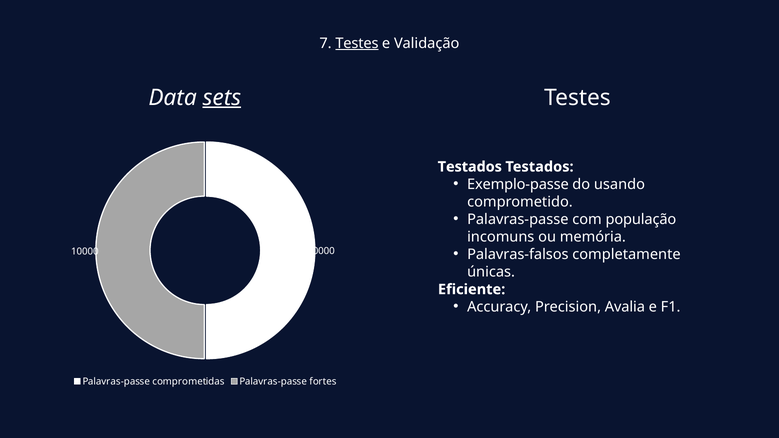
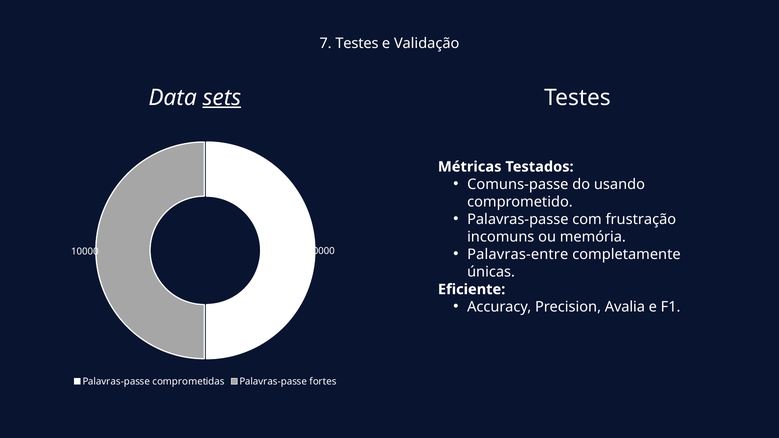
Testes at (357, 43) underline: present -> none
Testados at (470, 167): Testados -> Métricas
Exemplo-passe: Exemplo-passe -> Comuns-passe
população: população -> frustração
Palavras-falsos: Palavras-falsos -> Palavras-entre
